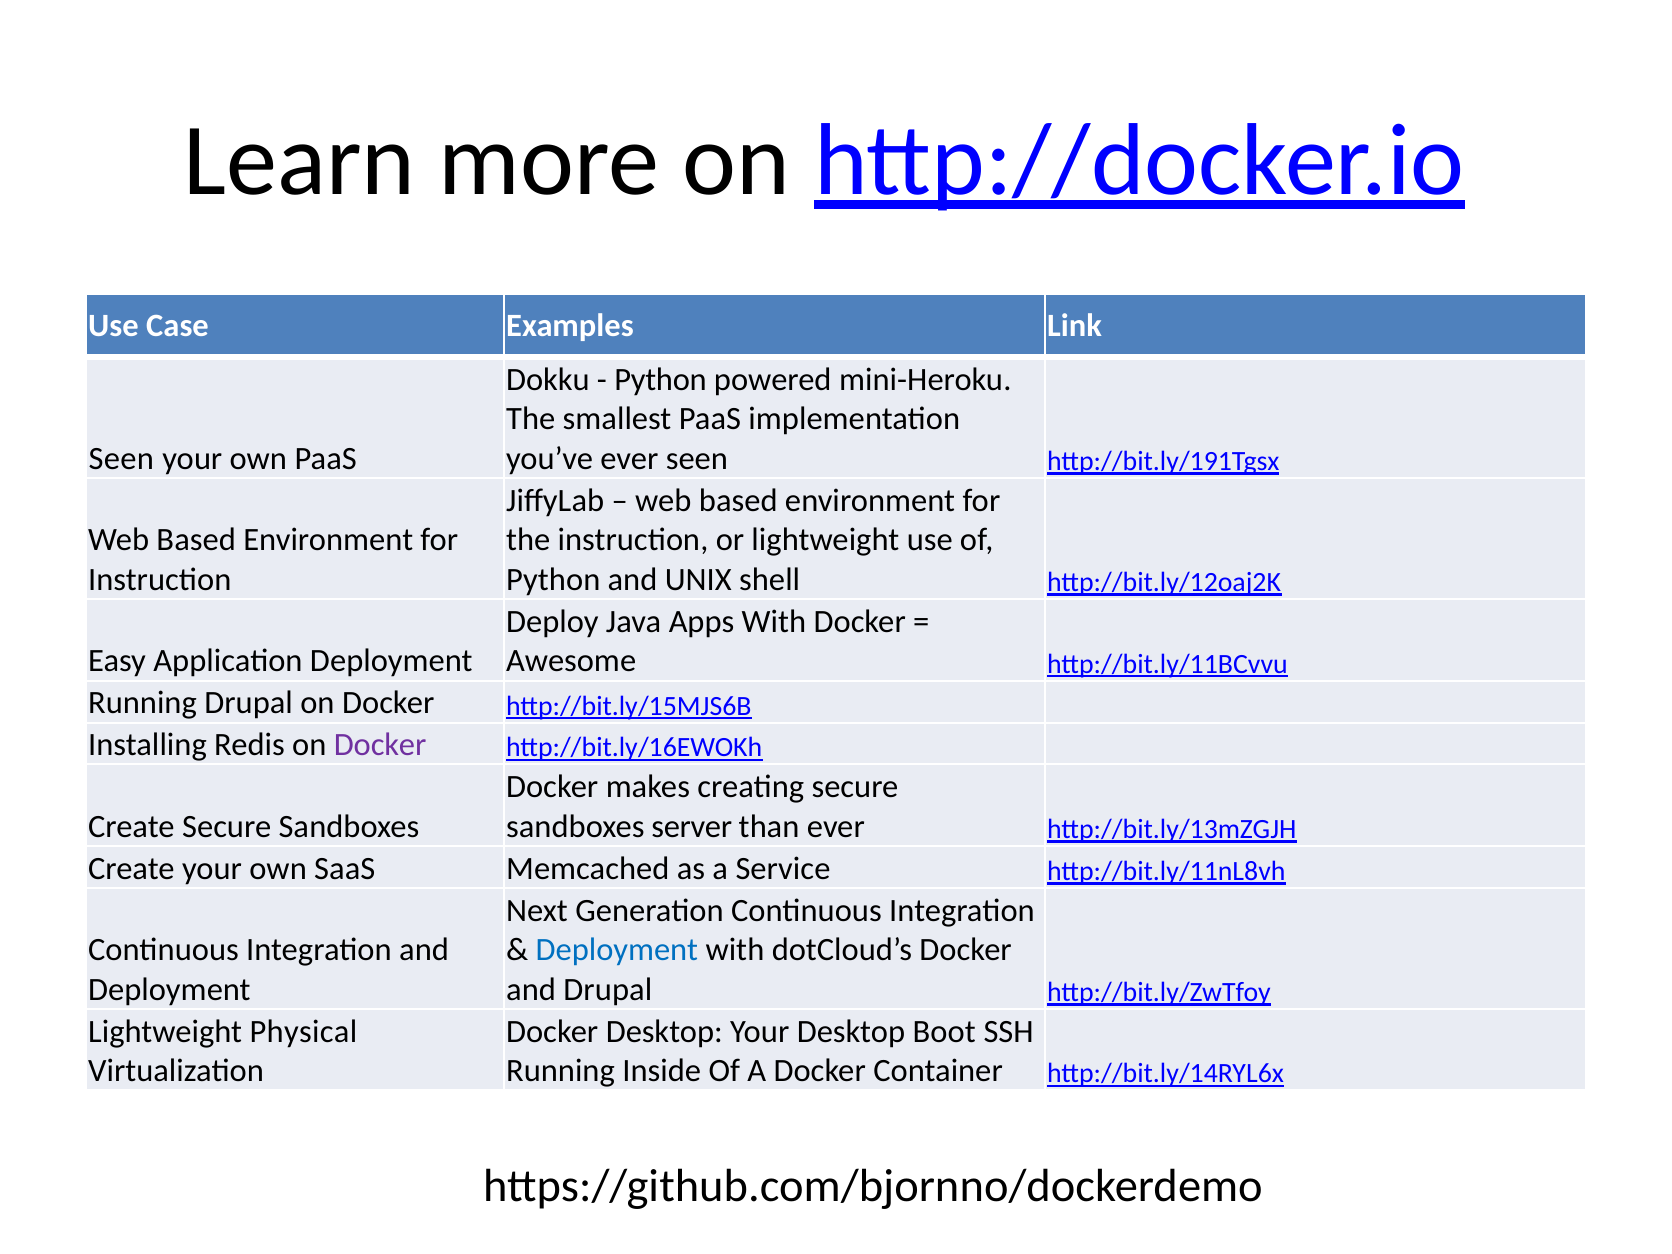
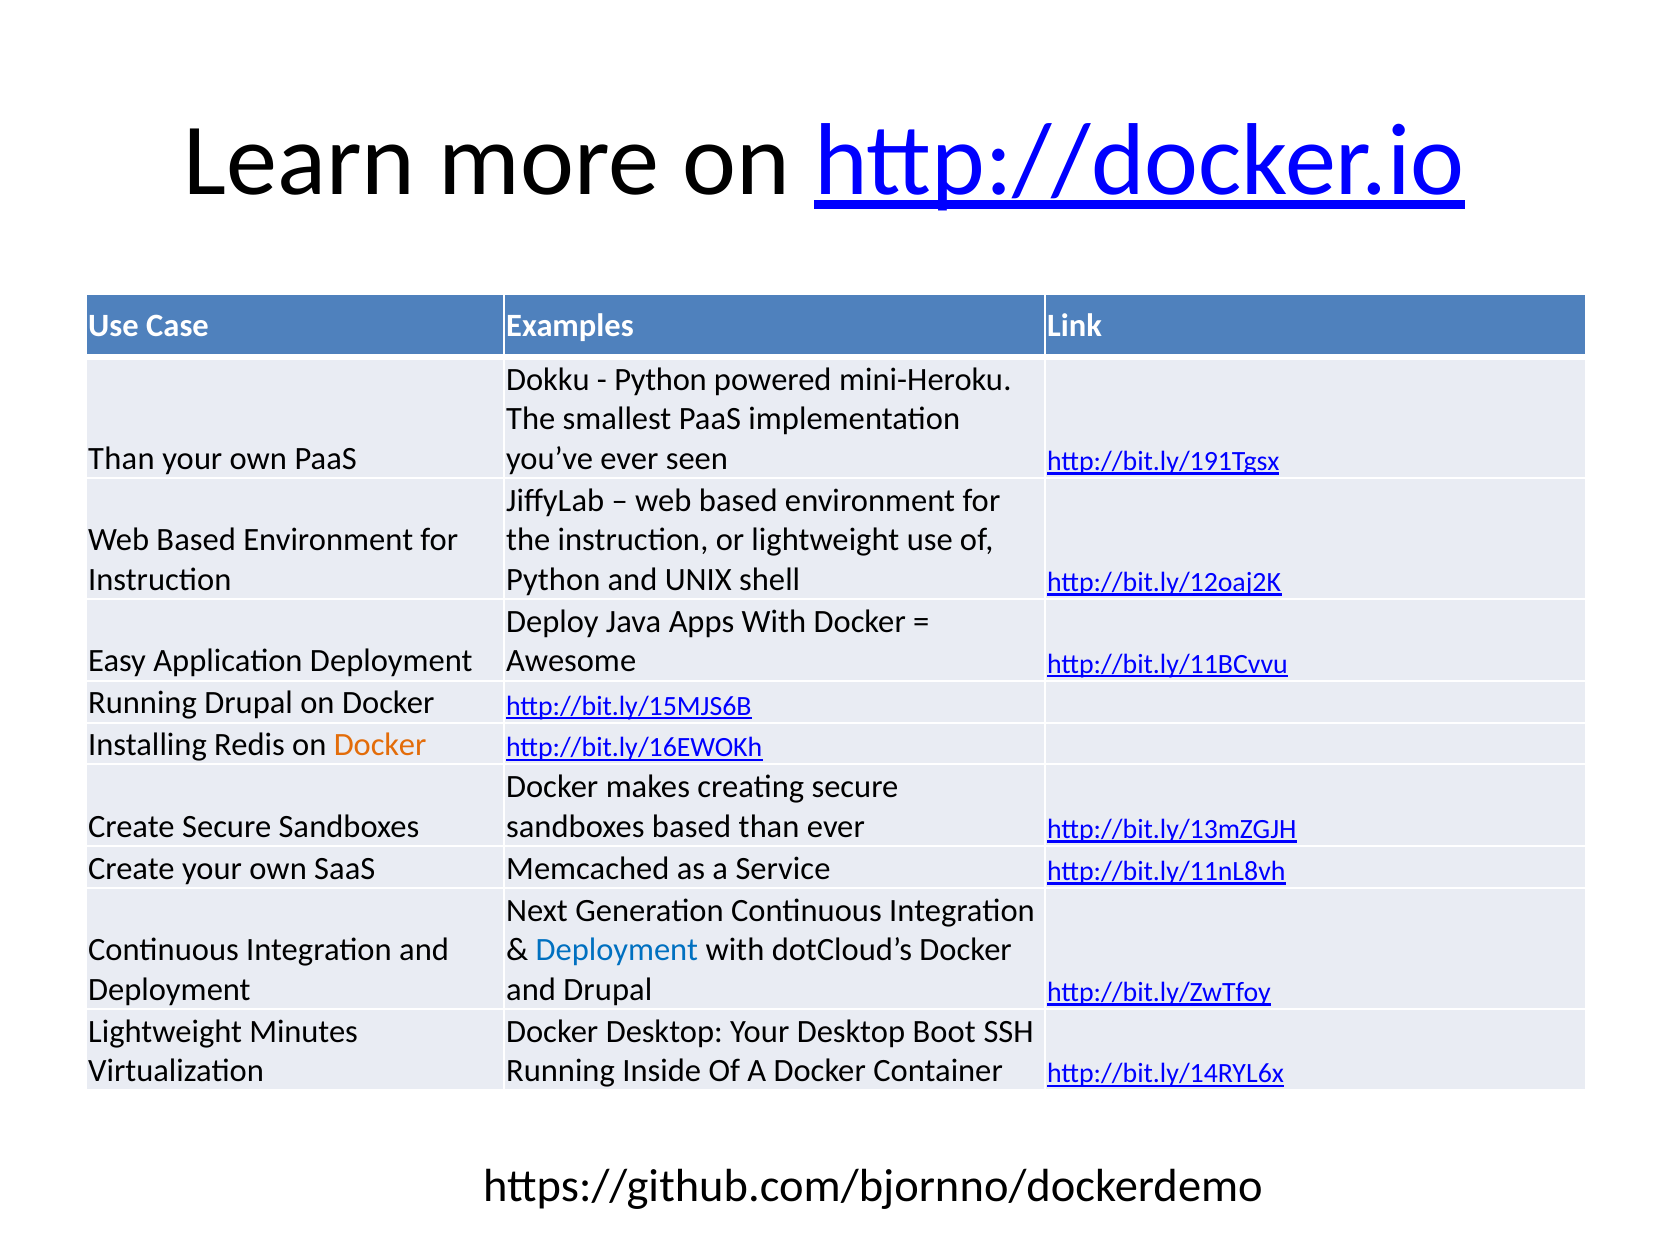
Seen at (121, 459): Seen -> Than
Docker at (380, 745) colour: purple -> orange
sandboxes server: server -> based
Physical: Physical -> Minutes
